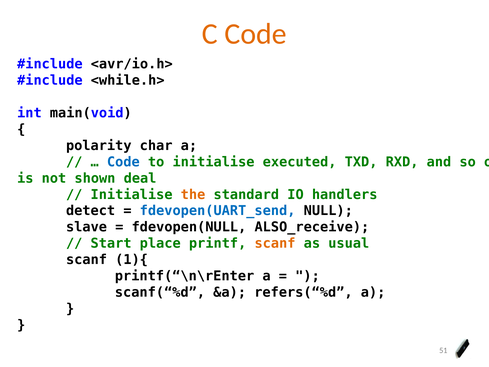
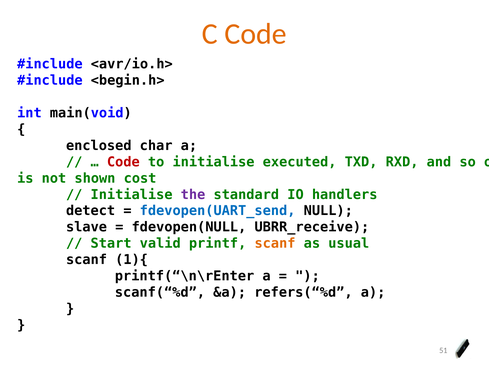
<while.h>: <while.h> -> <begin.h>
polarity: polarity -> enclosed
Code at (123, 162) colour: blue -> red
deal: deal -> cost
the colour: orange -> purple
ALSO_receive: ALSO_receive -> UBRR_receive
place: place -> valid
